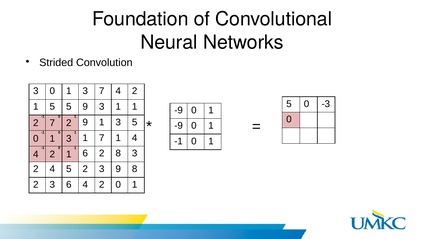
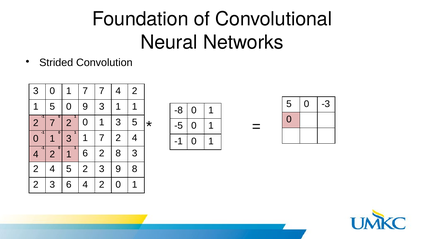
0 1 3: 3 -> 7
5 at (69, 106): 5 -> 0
-9 at (179, 110): -9 -> -8
9 at (85, 122): 9 -> 0
-9 at (179, 126): -9 -> -5
1 7 1: 1 -> 2
